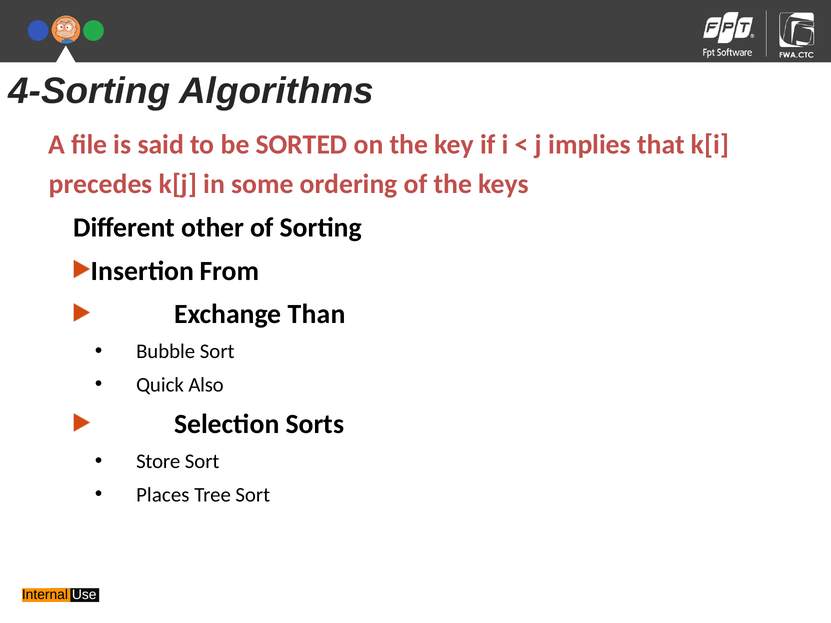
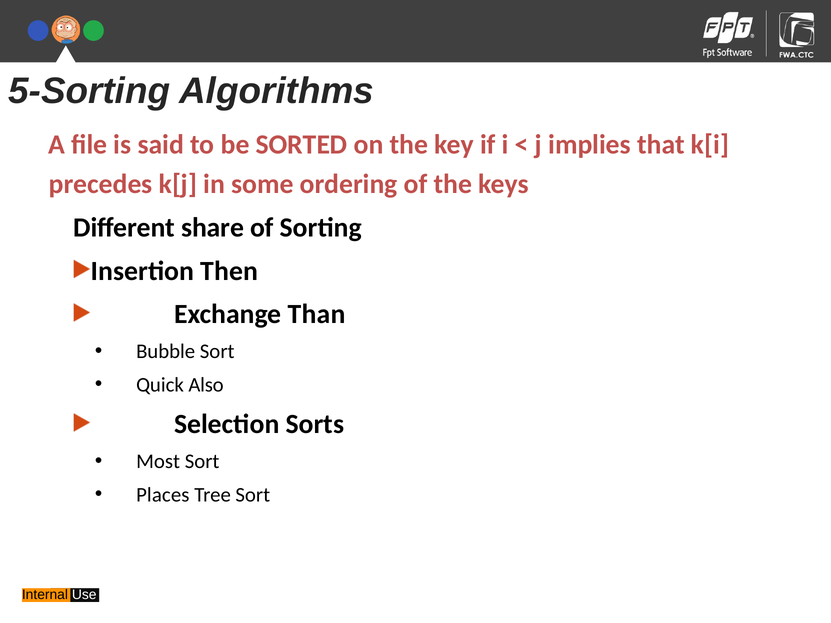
4-Sorting: 4-Sorting -> 5-Sorting
other: other -> share
From: From -> Then
Store: Store -> Most
